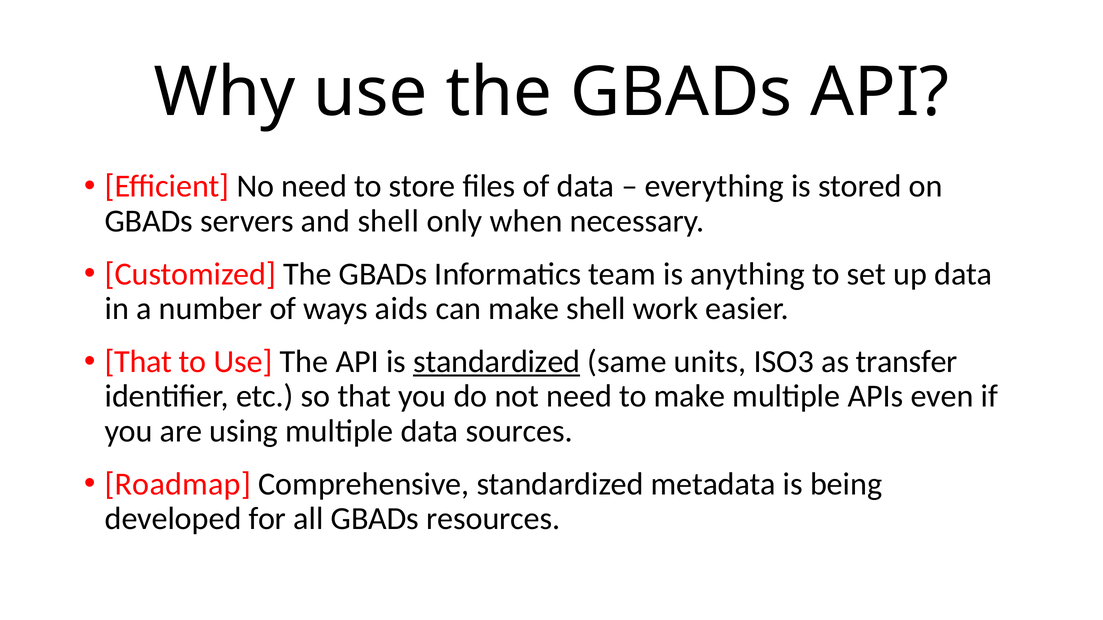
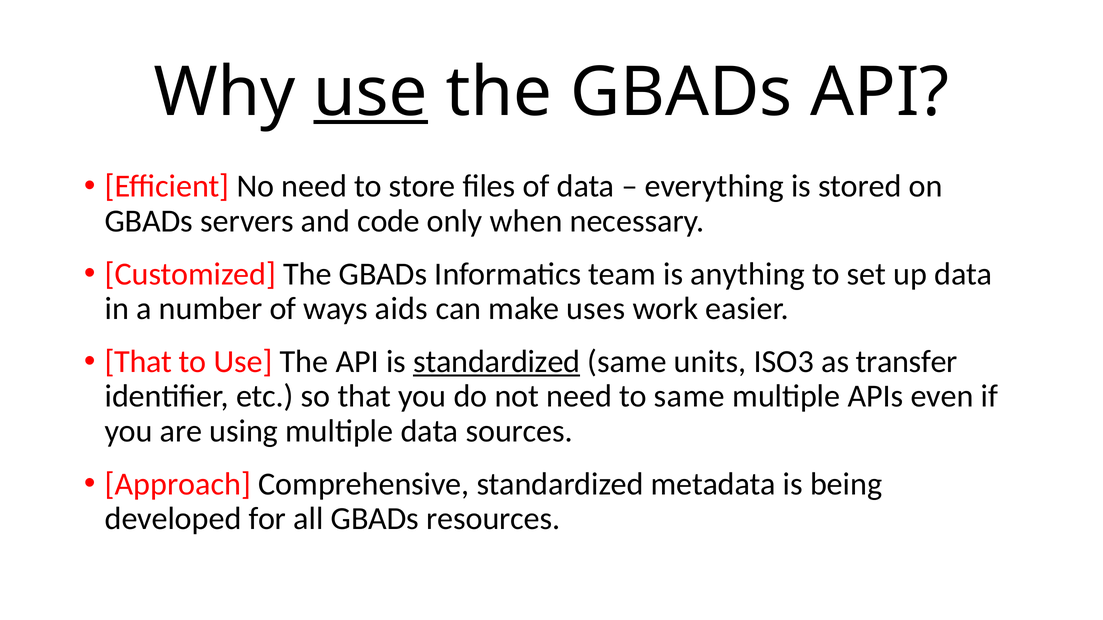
use at (371, 93) underline: none -> present
and shell: shell -> code
make shell: shell -> uses
to make: make -> same
Roadmap: Roadmap -> Approach
